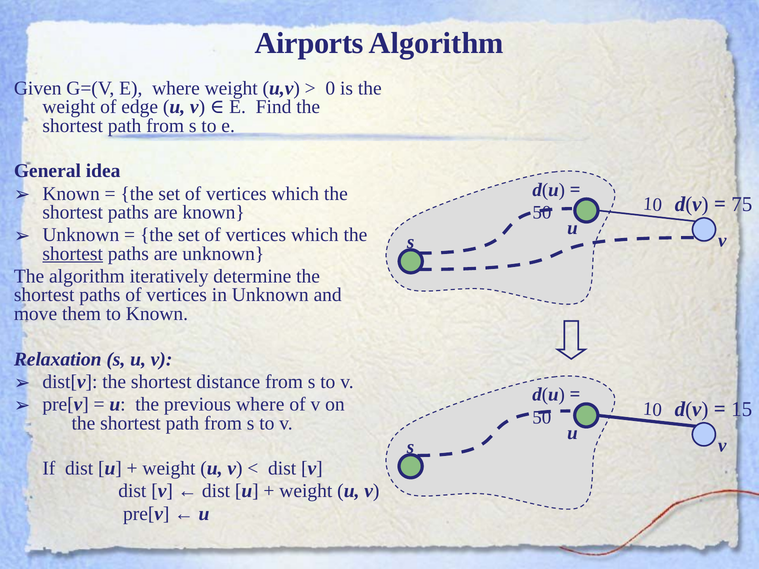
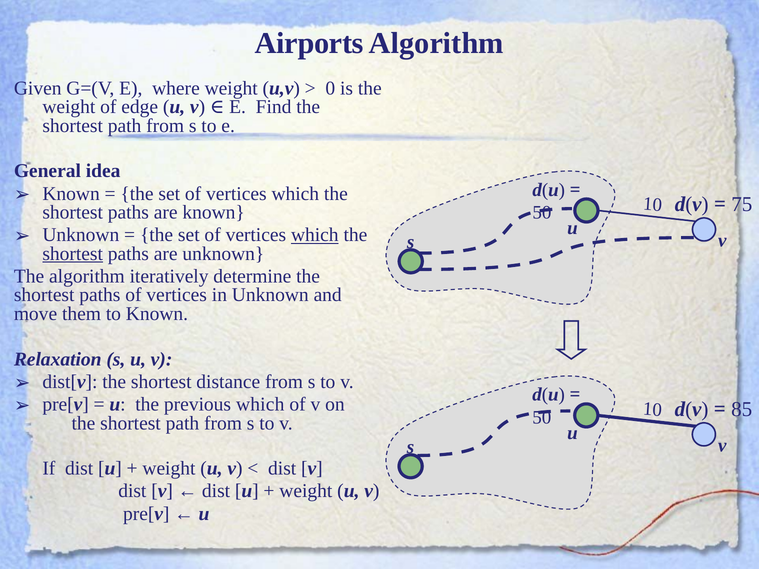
which at (315, 235) underline: none -> present
previous where: where -> which
15: 15 -> 85
